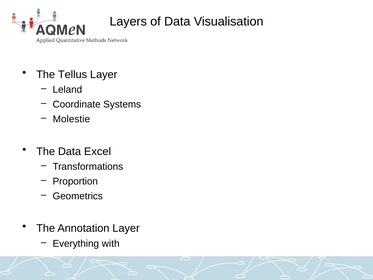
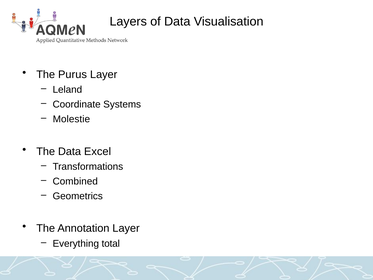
Tellus: Tellus -> Purus
Proportion: Proportion -> Combined
with: with -> total
